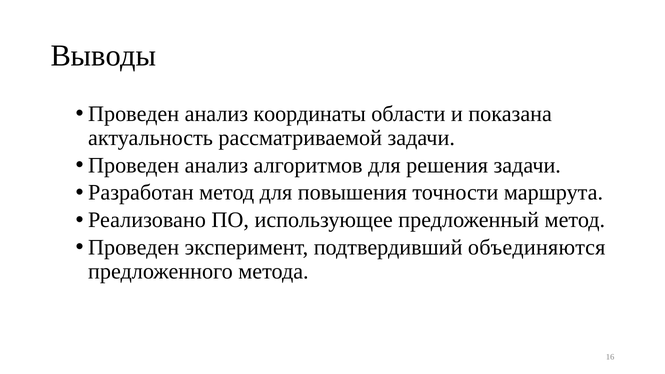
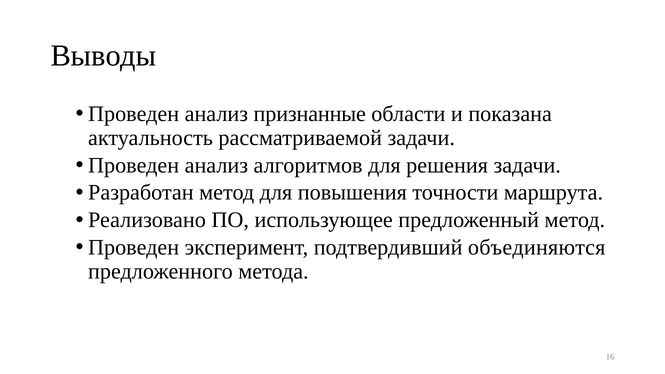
координаты: координаты -> признанные
